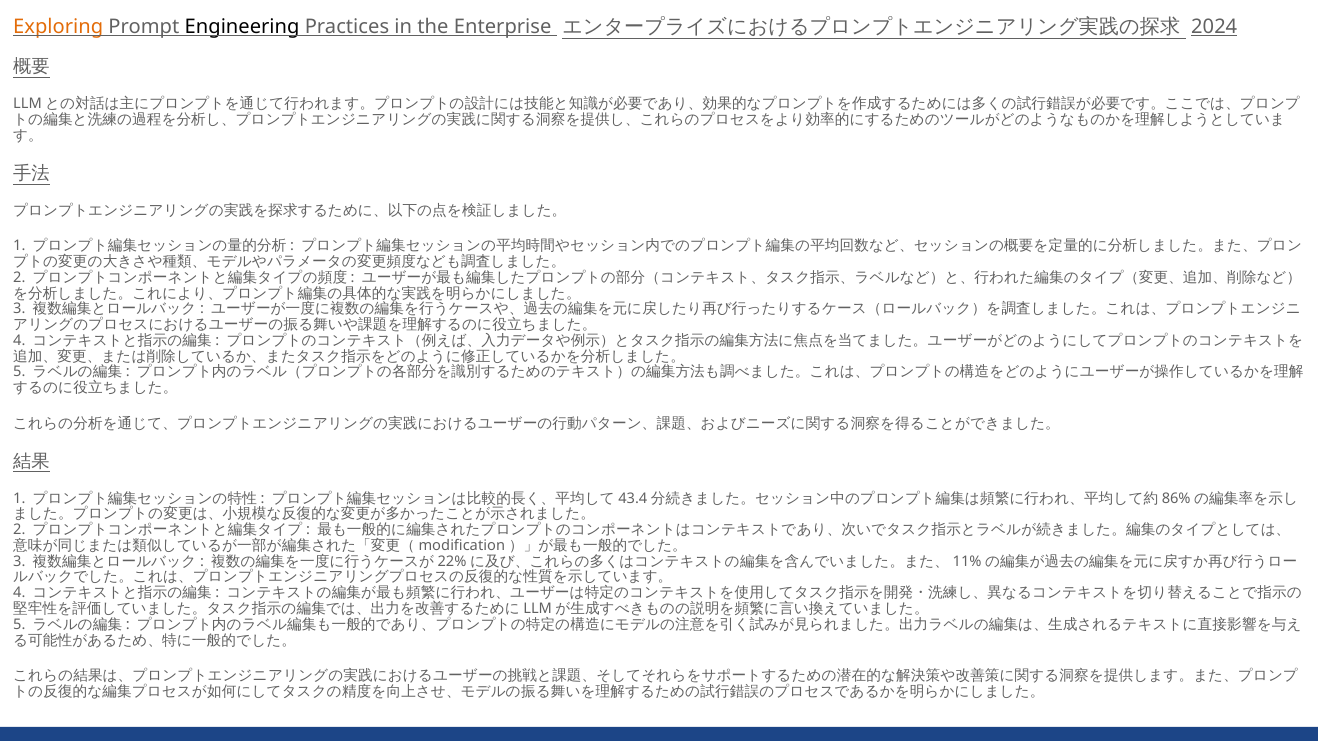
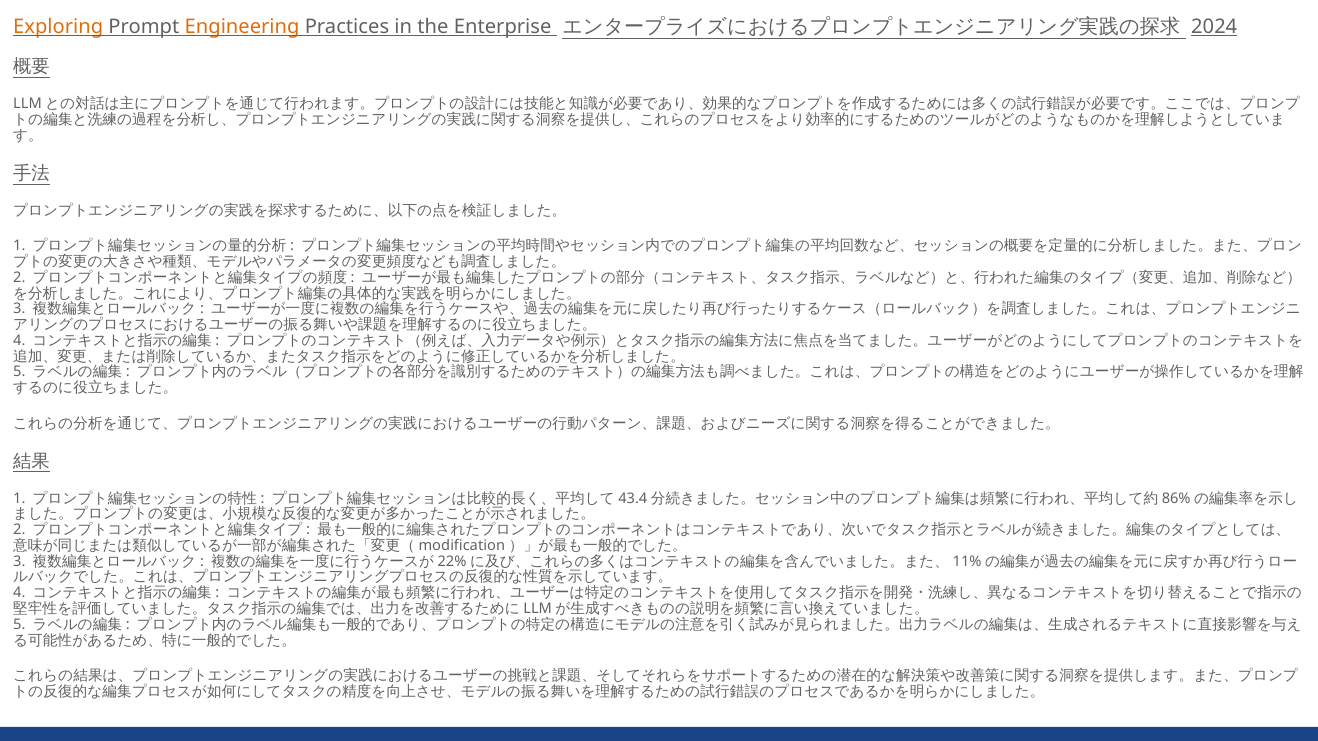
Engineering colour: black -> orange
